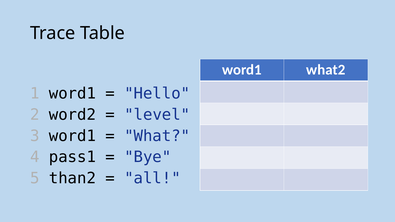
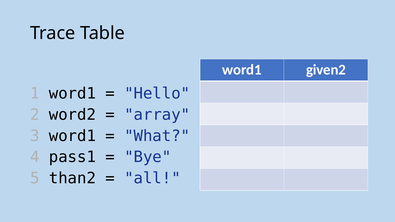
what2: what2 -> given2
level: level -> array
